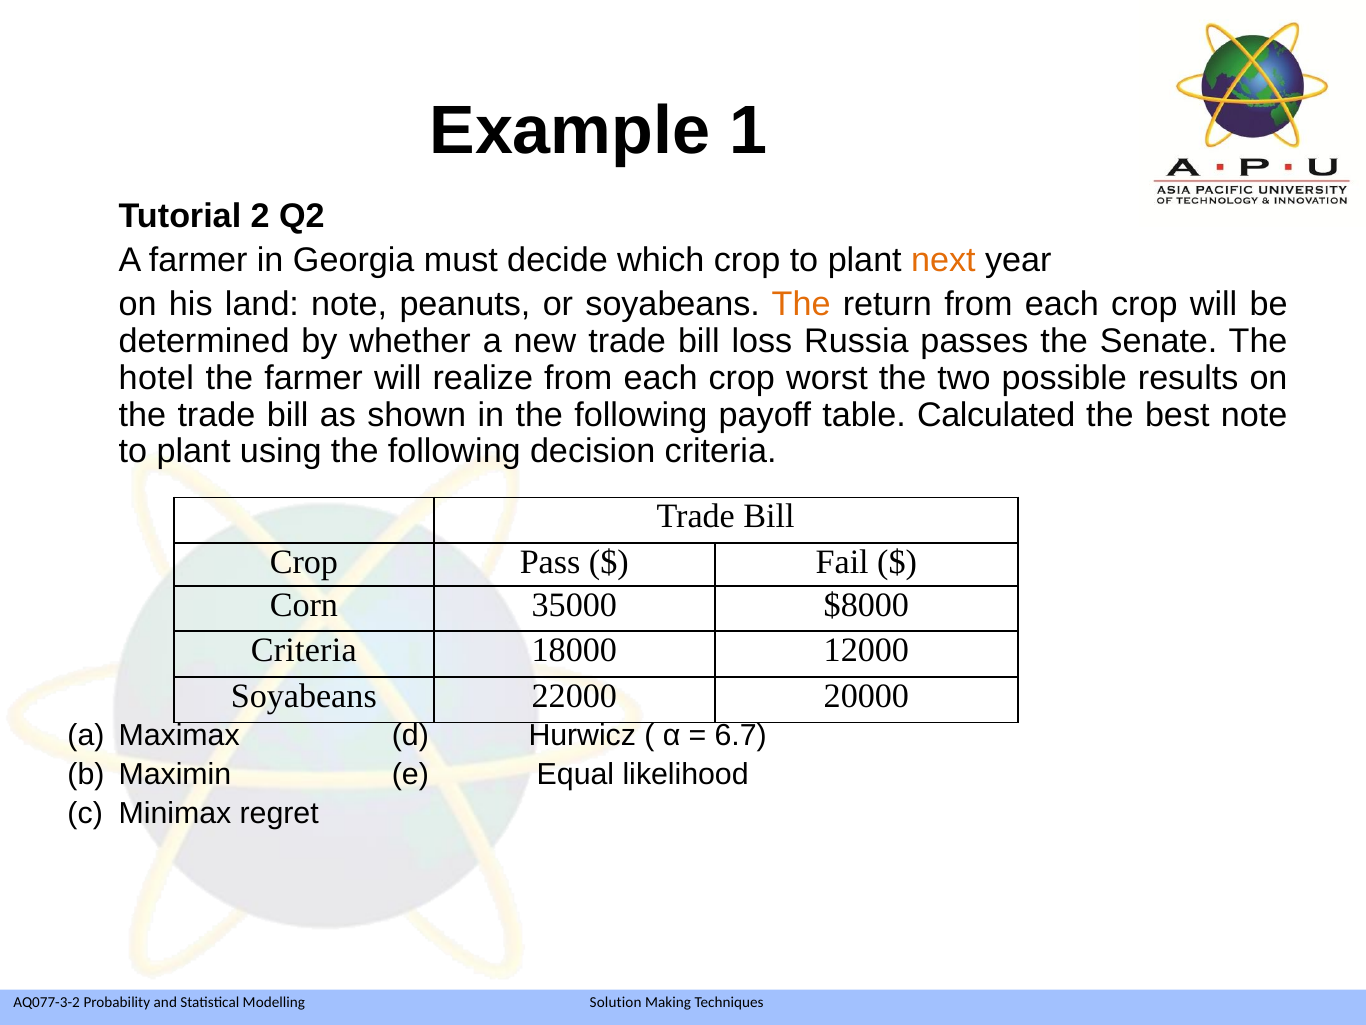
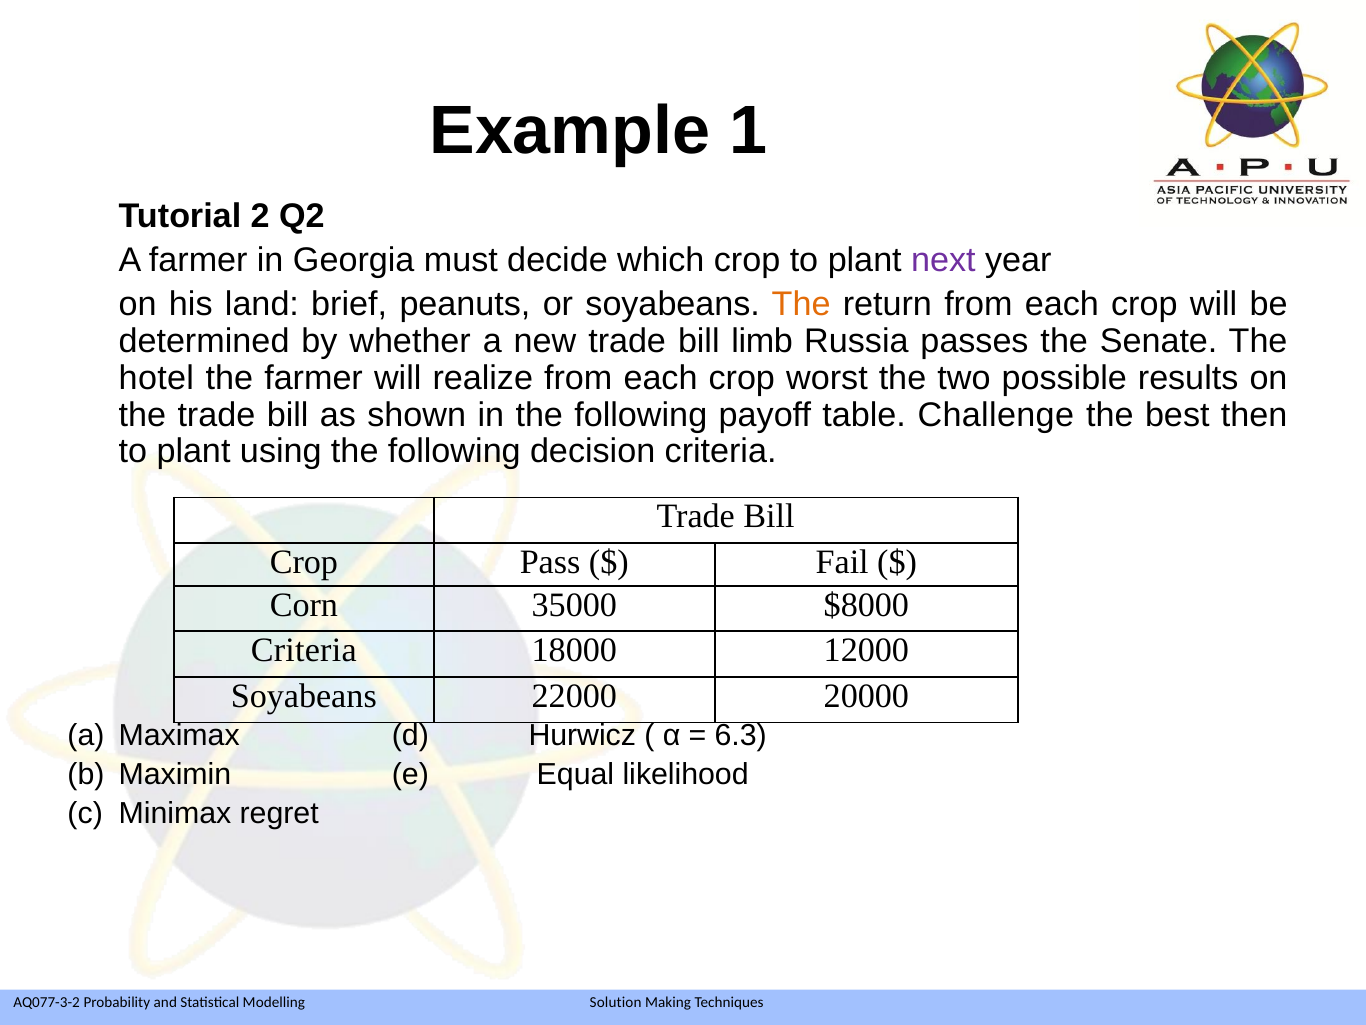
next colour: orange -> purple
land note: note -> brief
loss: loss -> limb
Calculated: Calculated -> Challenge
best note: note -> then
6.7: 6.7 -> 6.3
